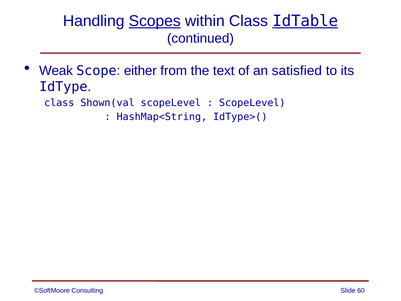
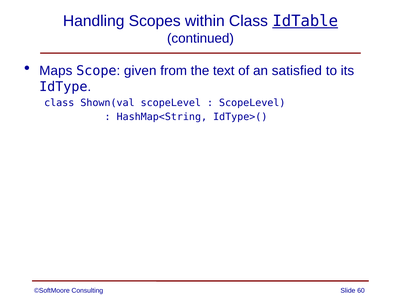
Scopes underline: present -> none
Weak: Weak -> Maps
either: either -> given
